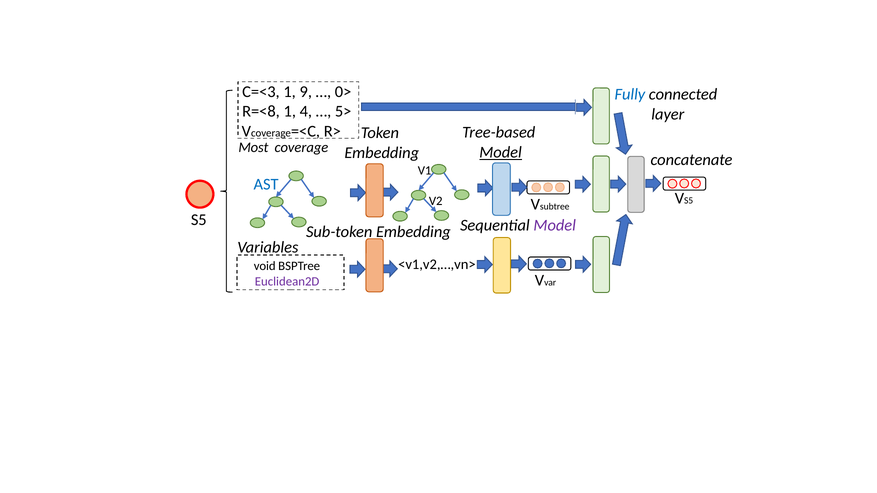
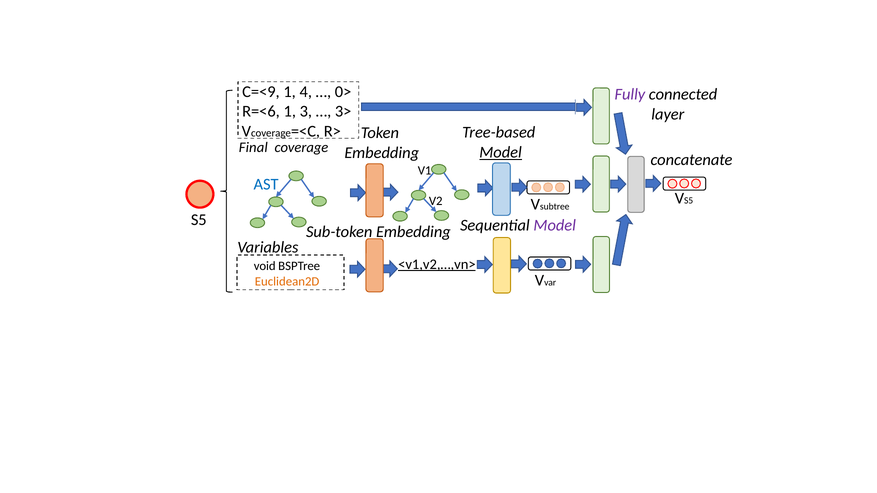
C=<3: C=<3 -> C=<9
9: 9 -> 4
Fully colour: blue -> purple
R=<8: R=<8 -> R=<6
4: 4 -> 3
5>: 5> -> 3>
Most: Most -> Final
<v1,v2,…,vn> underline: none -> present
Euclidean2D colour: purple -> orange
